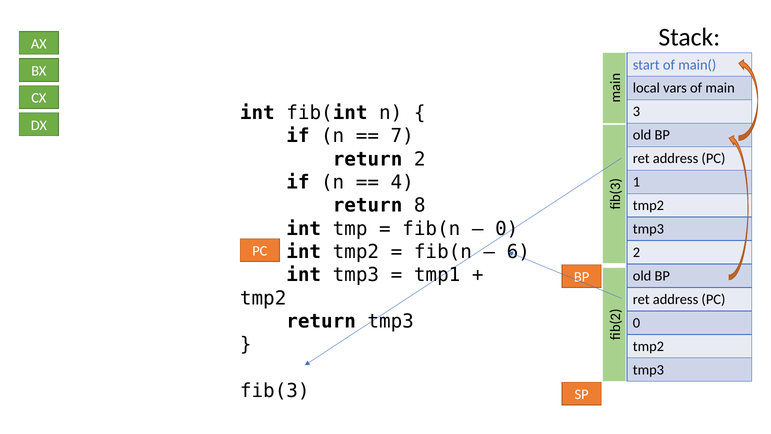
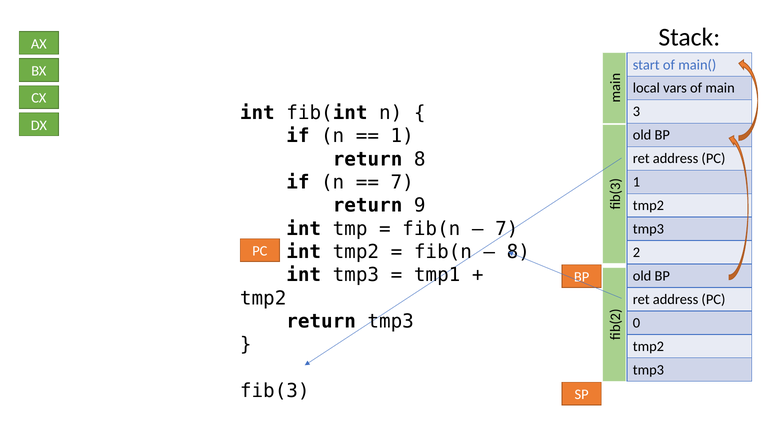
7 at (402, 136): 7 -> 1
return 2: 2 -> 8
4 at (402, 182): 4 -> 7
8: 8 -> 9
0 at (507, 229): 0 -> 7
6 at (518, 252): 6 -> 8
